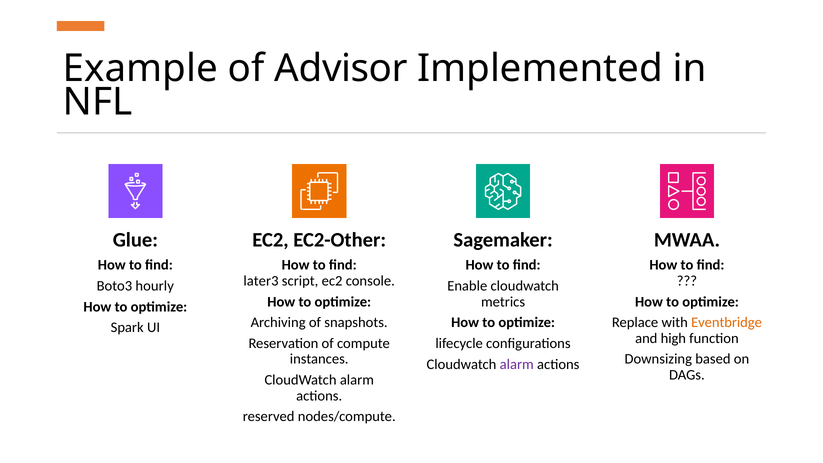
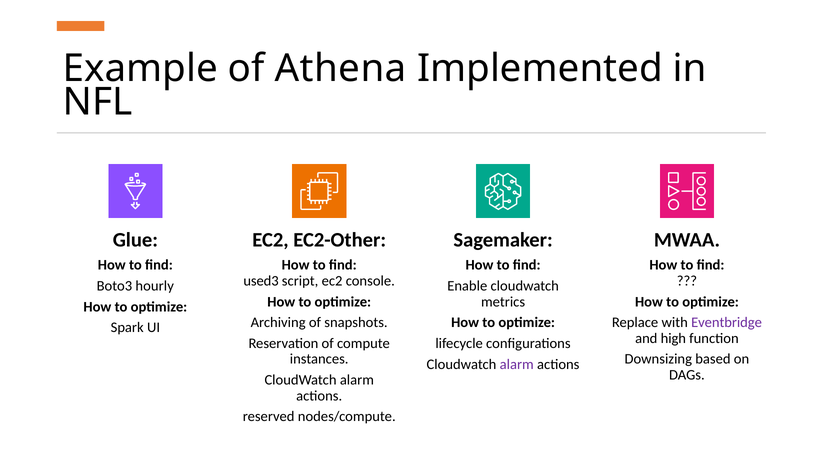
Advisor: Advisor -> Athena
later3: later3 -> used3
Eventbridge colour: orange -> purple
